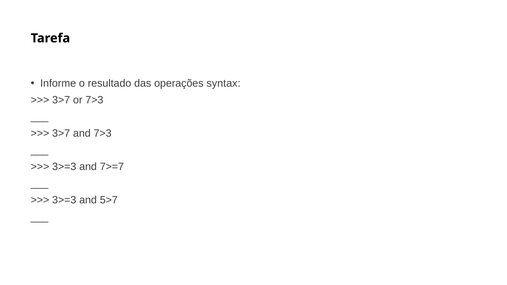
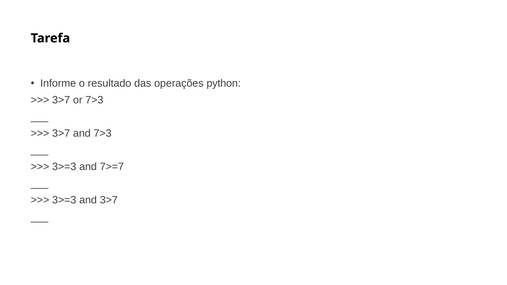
syntax: syntax -> python
and 5>7: 5>7 -> 3>7
